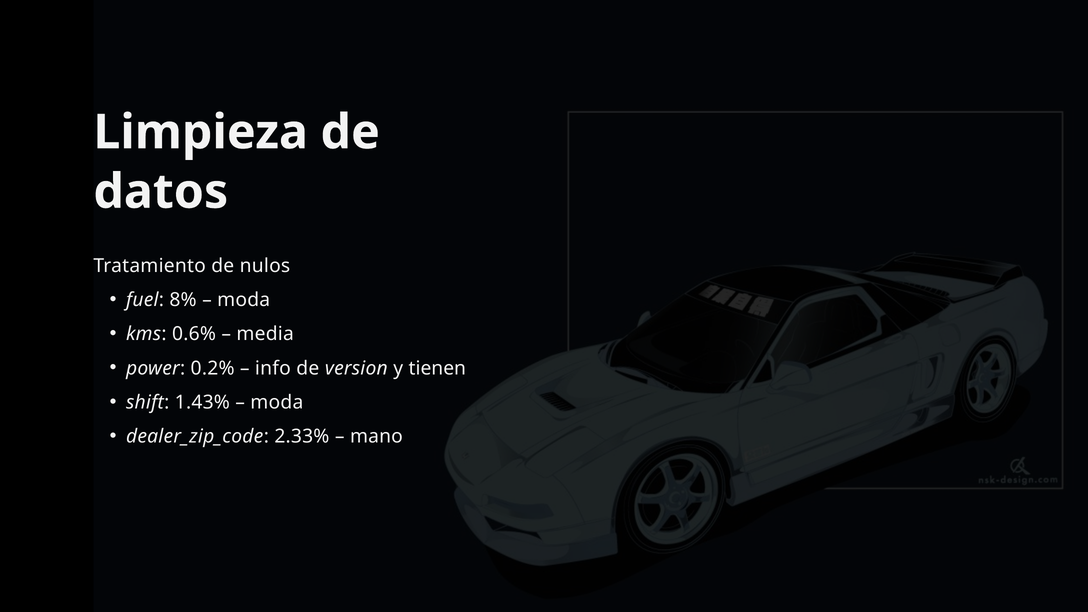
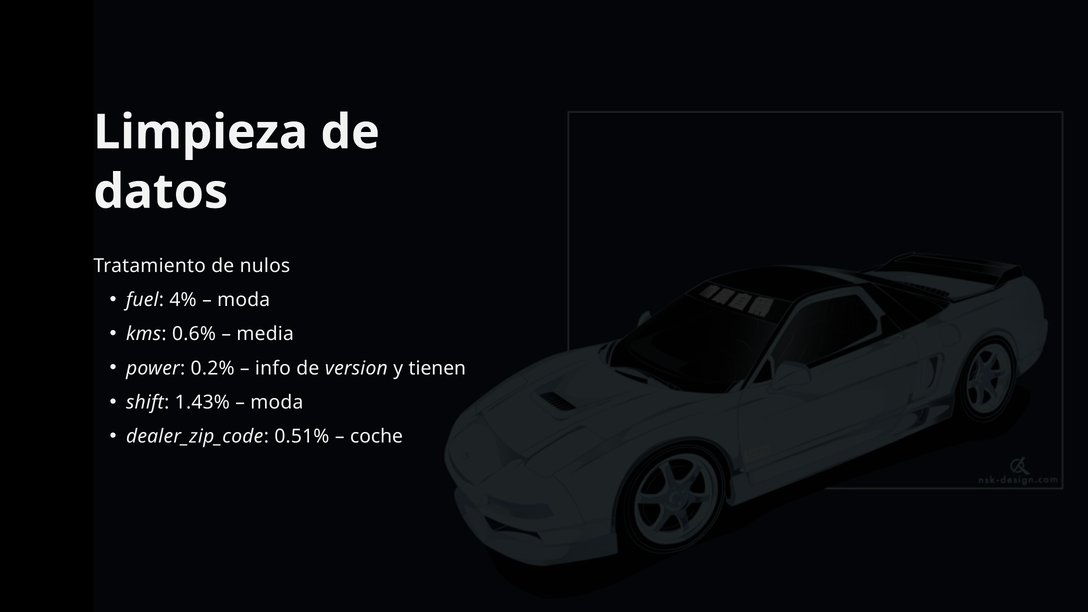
8%: 8% -> 4%
2.33%: 2.33% -> 0.51%
mano: mano -> coche
